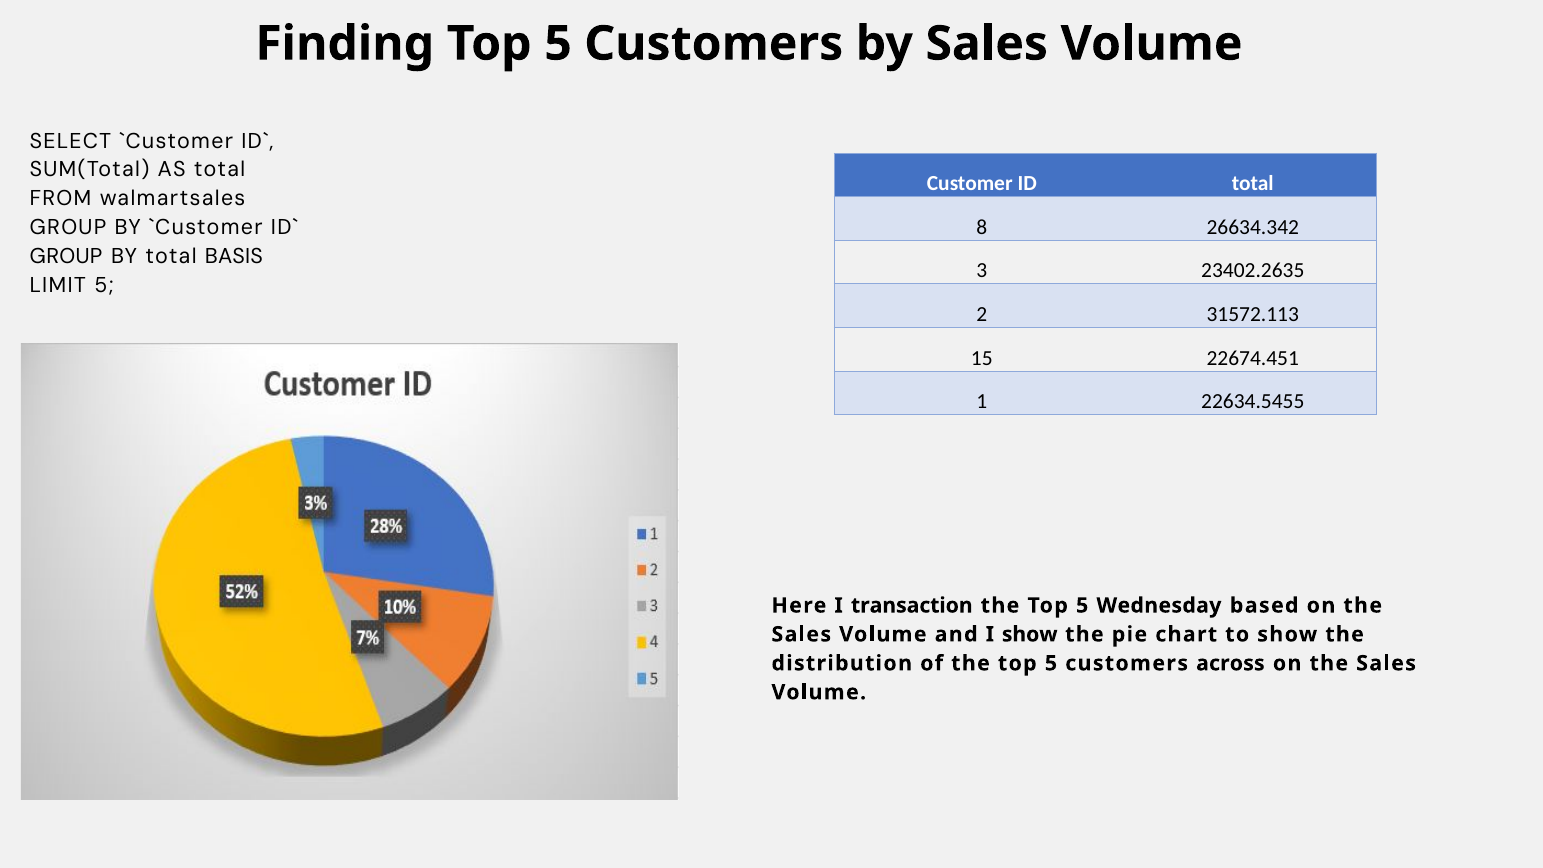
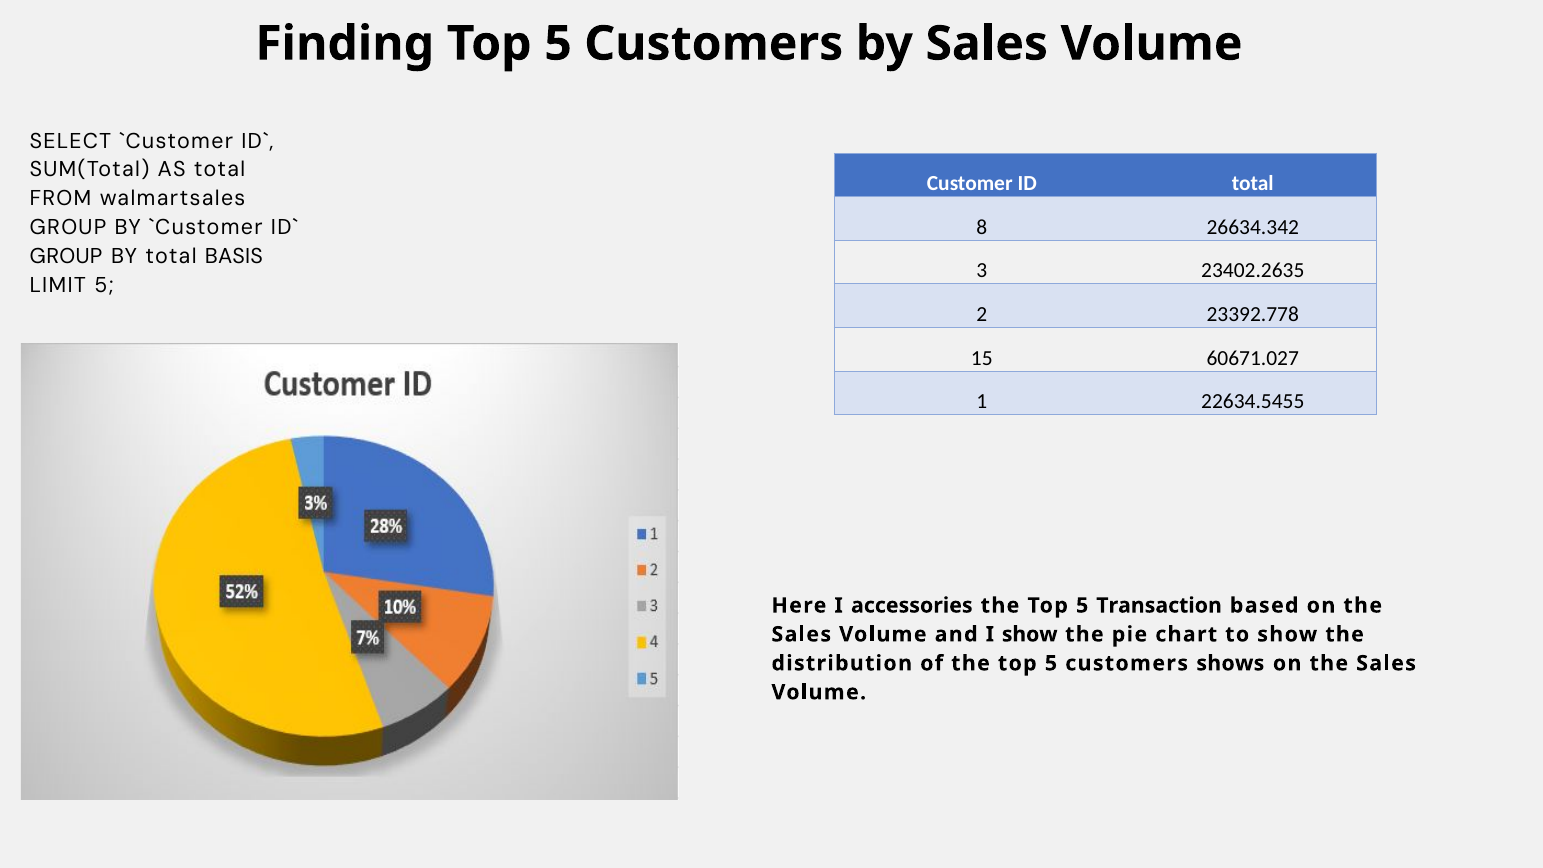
31572.113: 31572.113 -> 23392.778
22674.451: 22674.451 -> 60671.027
transaction: transaction -> accessories
Wednesday: Wednesday -> Transaction
across: across -> shows
